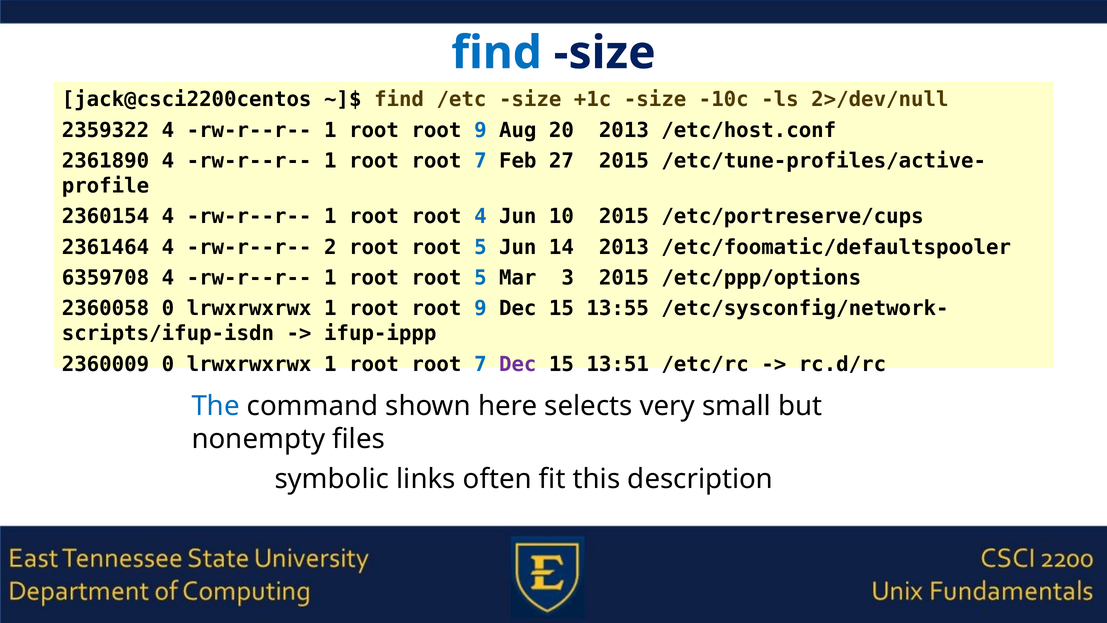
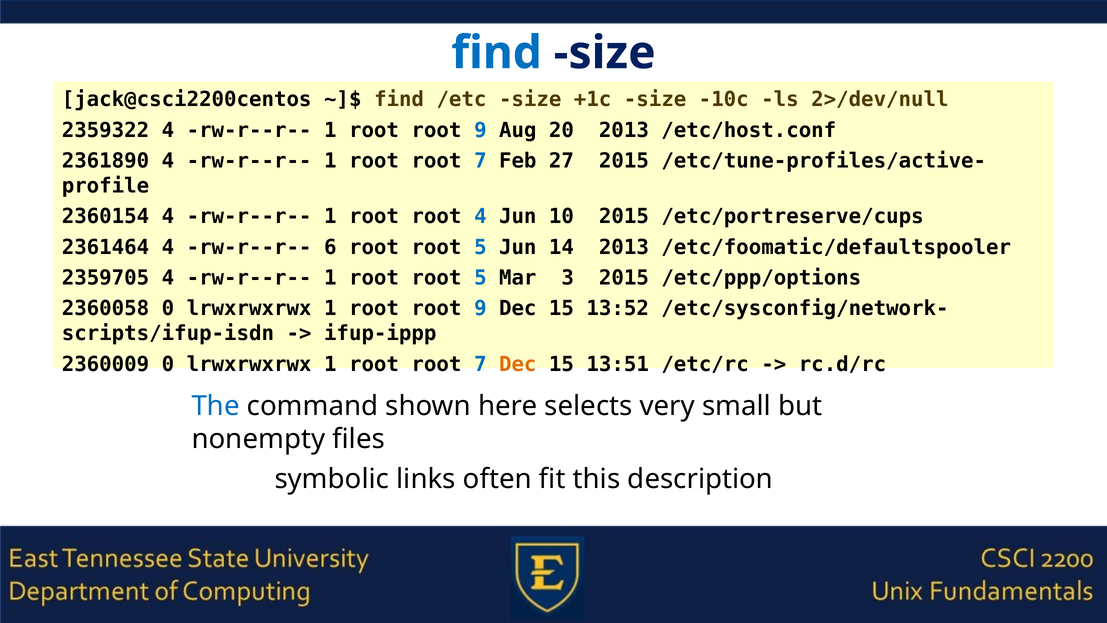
2: 2 -> 6
6359708: 6359708 -> 2359705
13:55: 13:55 -> 13:52
Dec at (518, 364) colour: purple -> orange
